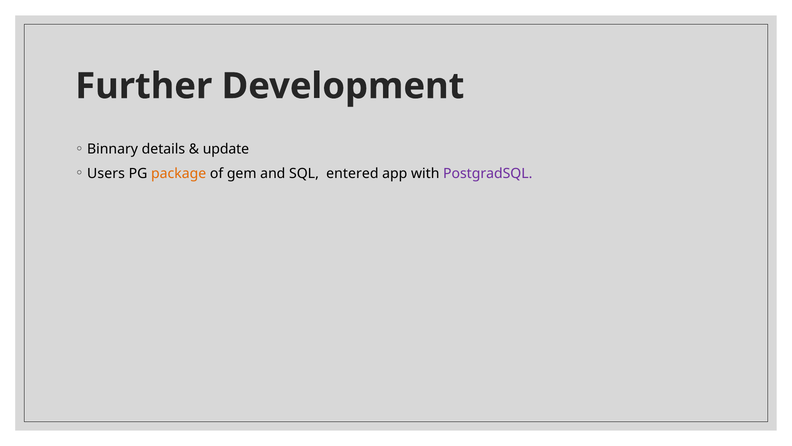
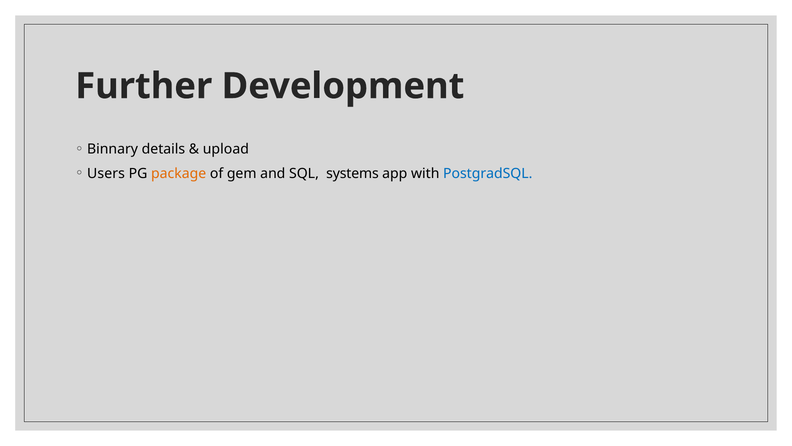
update: update -> upload
entered: entered -> systems
PostgradSQL colour: purple -> blue
